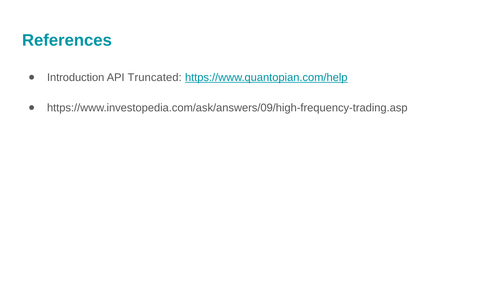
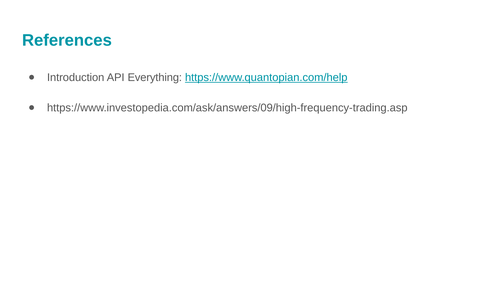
Truncated: Truncated -> Everything
